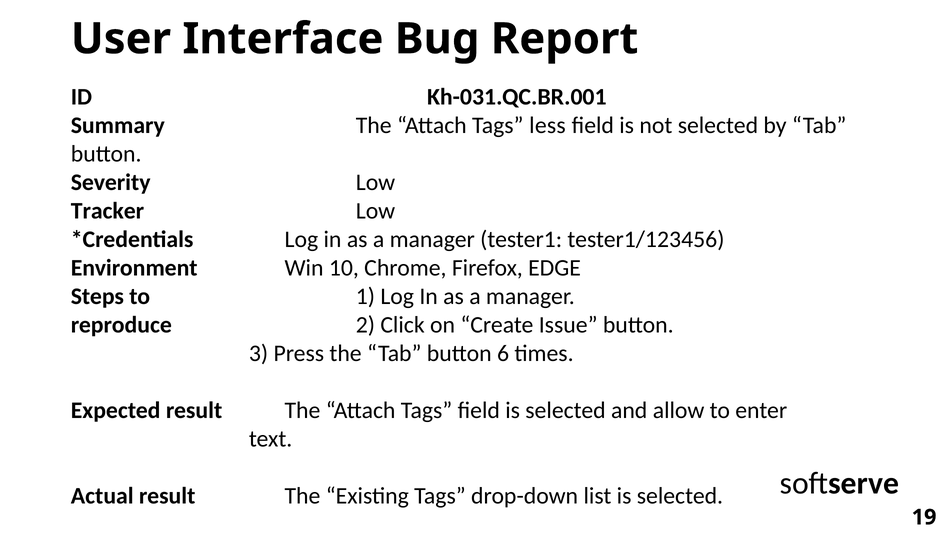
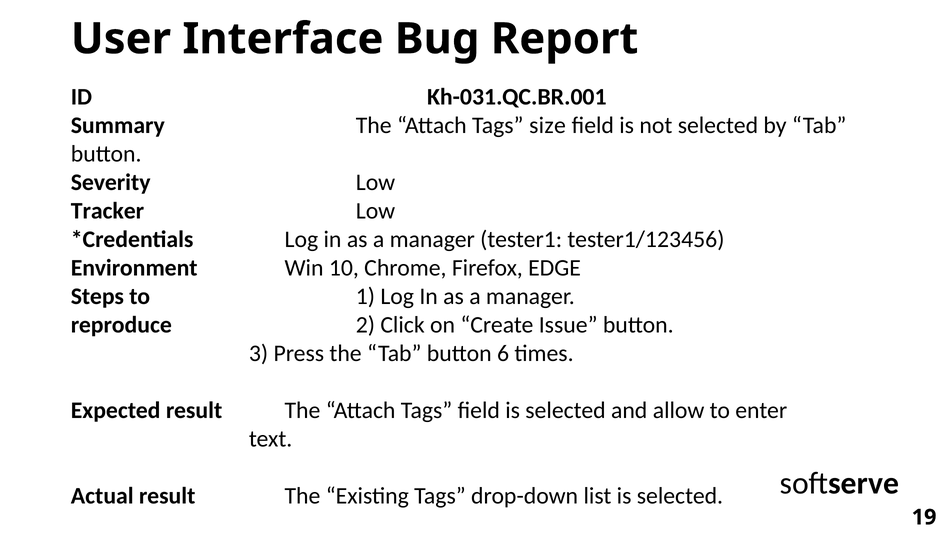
less: less -> size
